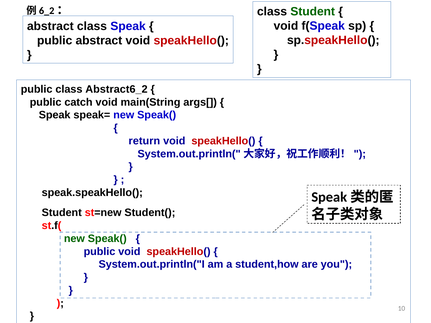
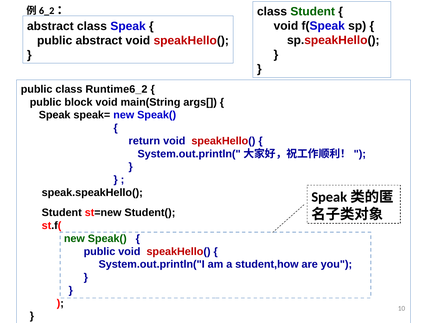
Abstract6_2: Abstract6_2 -> Runtime6_2
catch: catch -> block
